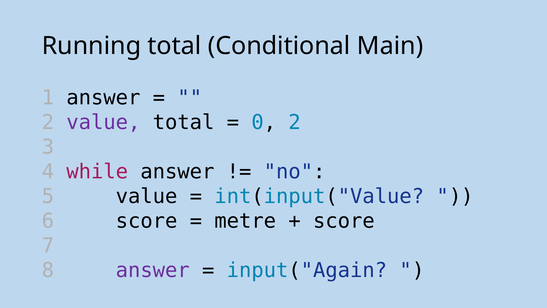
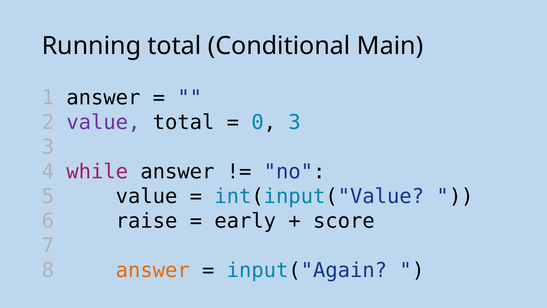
0 2: 2 -> 3
6 score: score -> raise
metre: metre -> early
answer at (153, 270) colour: purple -> orange
